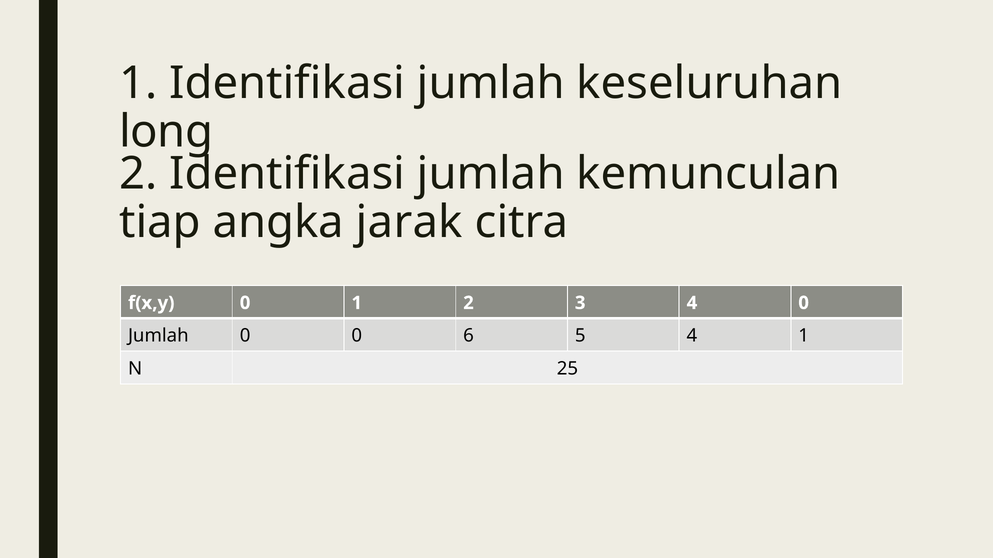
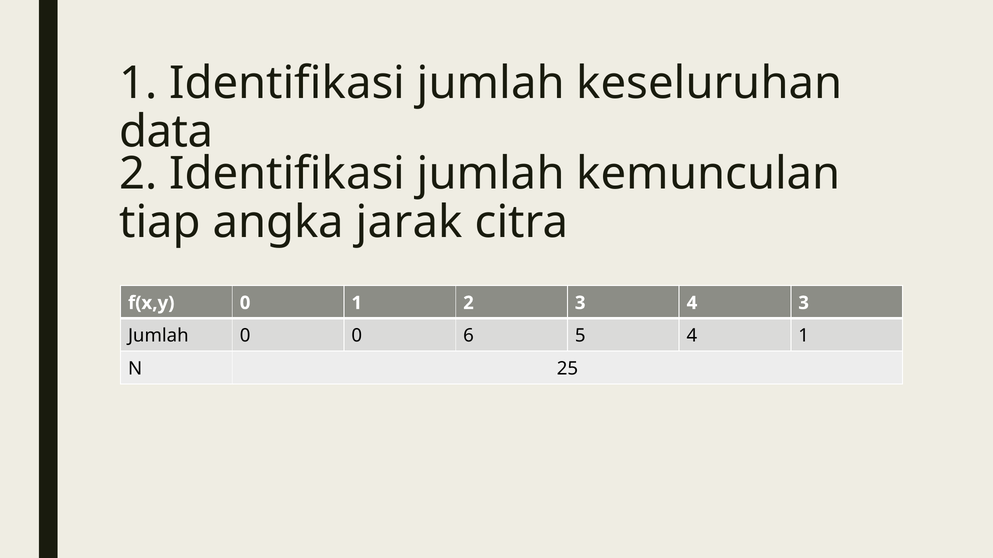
long: long -> data
4 0: 0 -> 3
